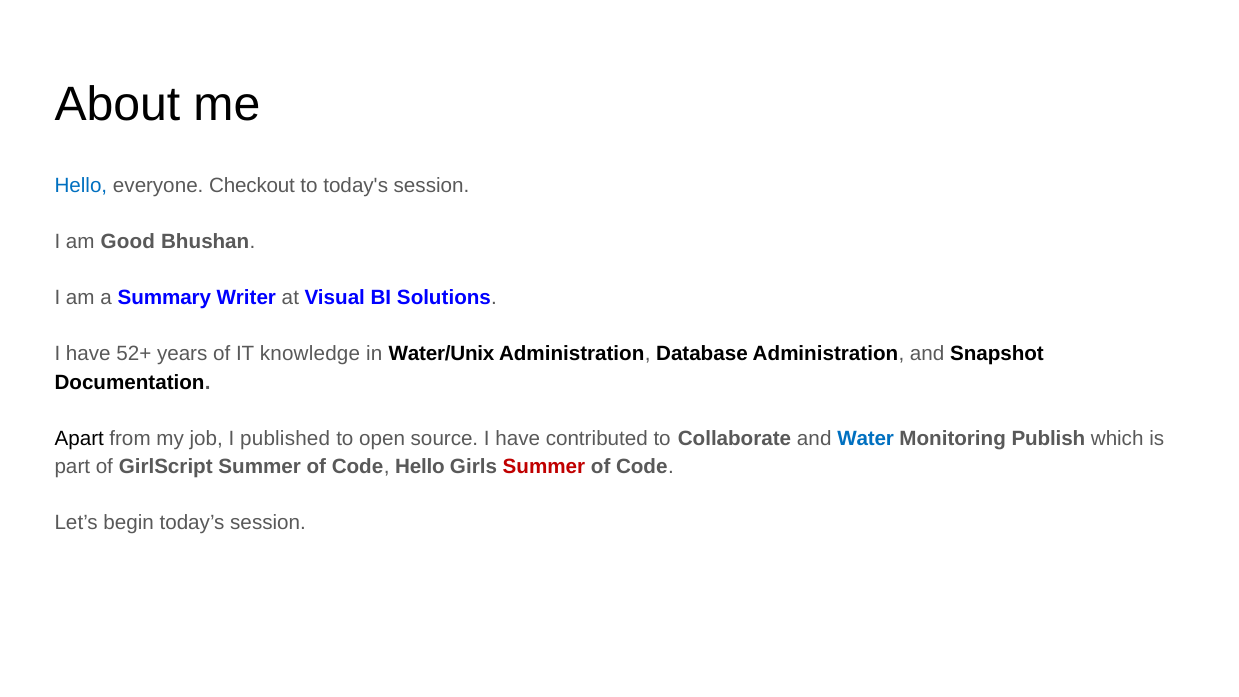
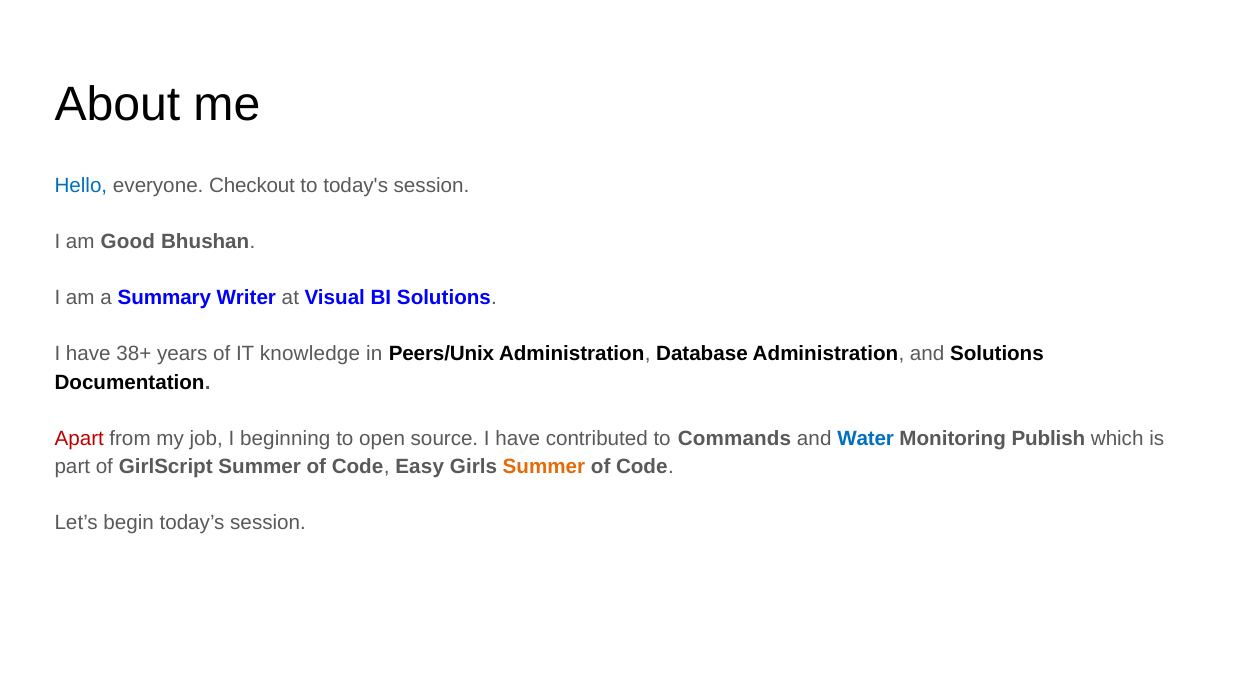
52+: 52+ -> 38+
Water/Unix: Water/Unix -> Peers/Unix
and Snapshot: Snapshot -> Solutions
Apart colour: black -> red
published: published -> beginning
Collaborate: Collaborate -> Commands
Code Hello: Hello -> Easy
Summer at (544, 467) colour: red -> orange
